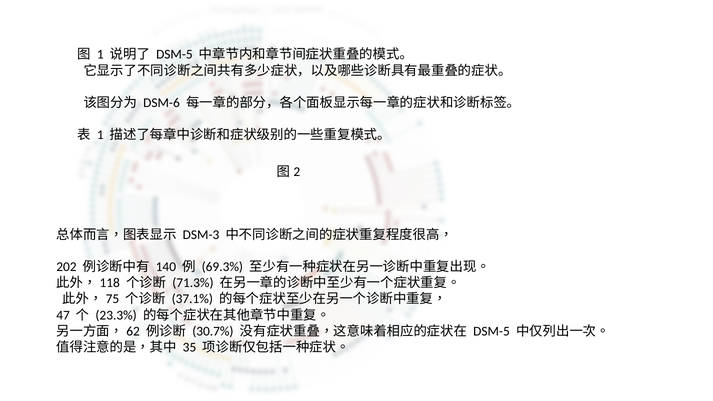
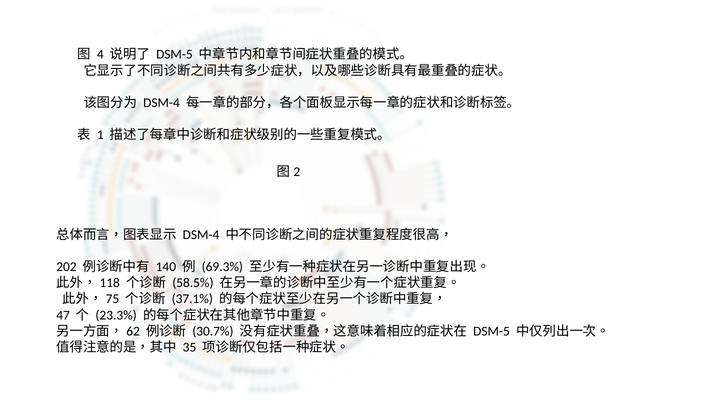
1 at (100, 55): 1 -> 4
DSM-6 at (162, 103): DSM-6 -> DSM-4
DSM-3 at (201, 235): DSM-3 -> DSM-4
71.3%: 71.3% -> 58.5%
